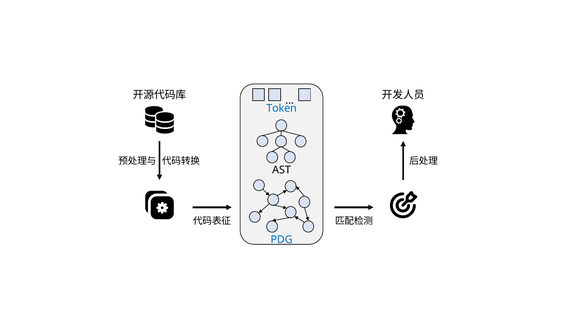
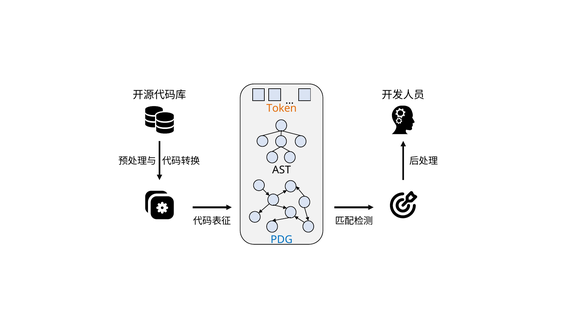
Token colour: blue -> orange
